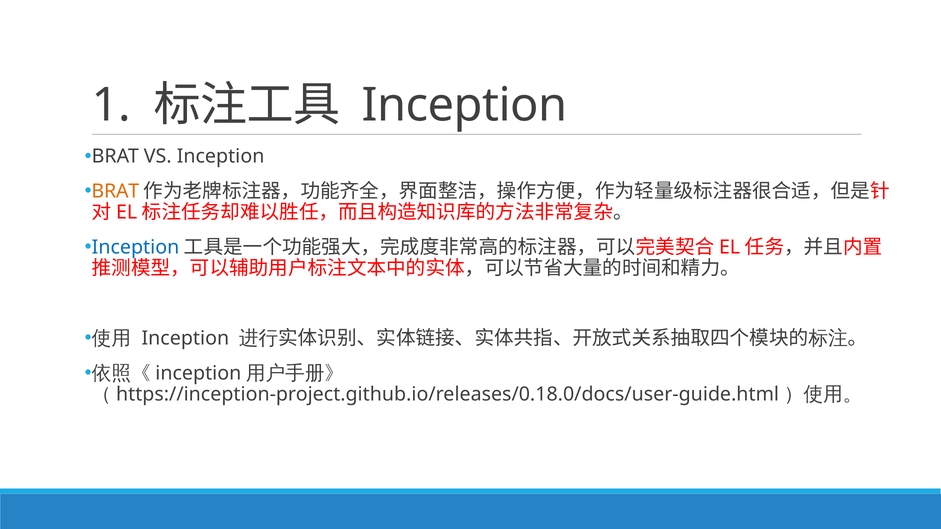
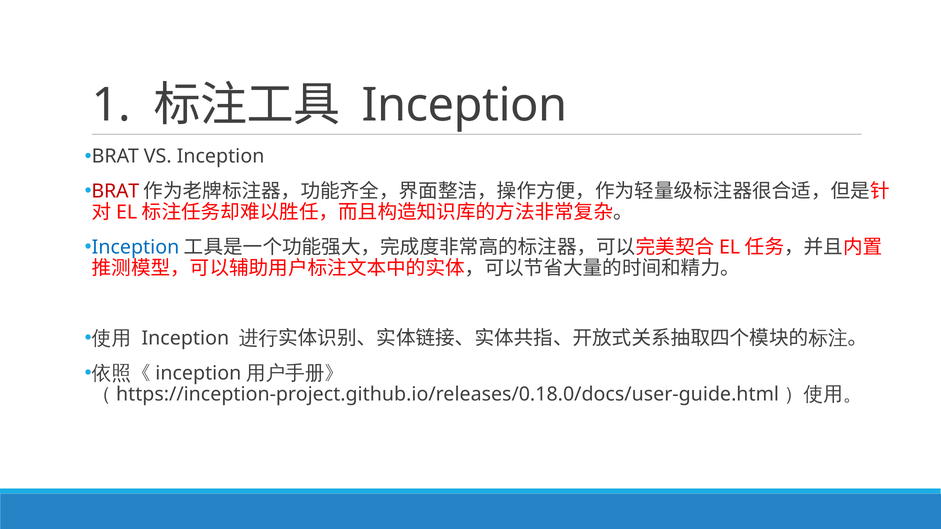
BRAT at (115, 191) colour: orange -> red
